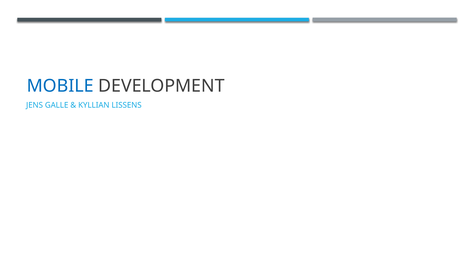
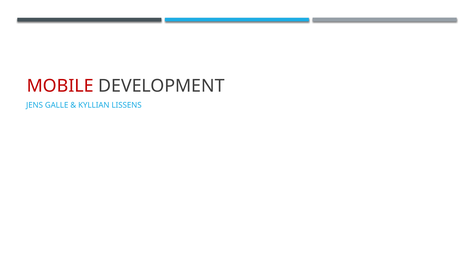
MOBILE colour: blue -> red
